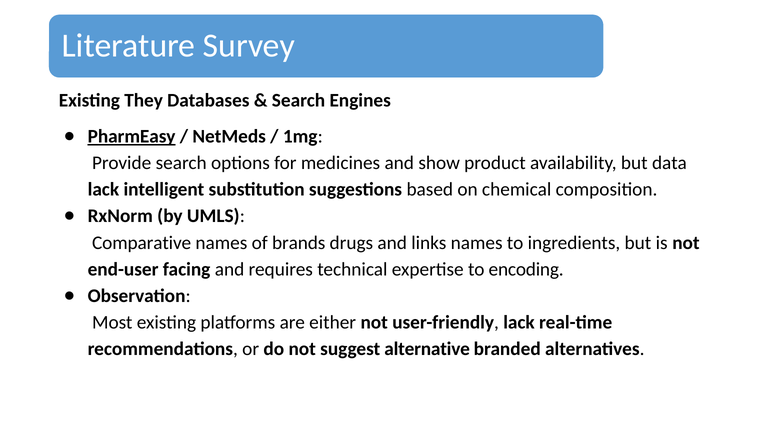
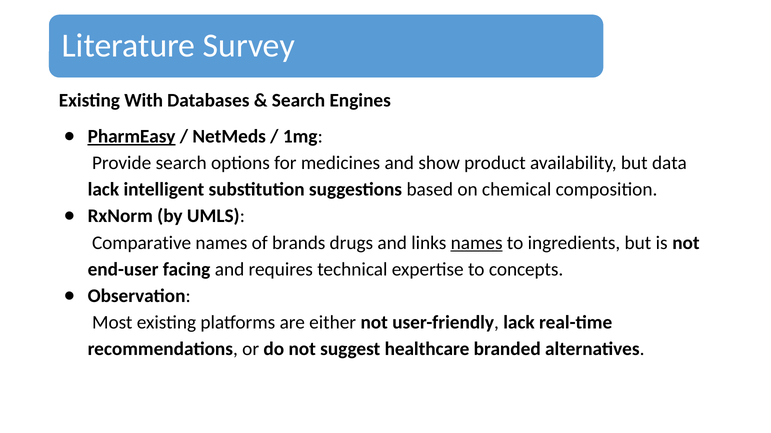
They: They -> With
names at (477, 243) underline: none -> present
encoding: encoding -> concepts
alternative: alternative -> healthcare
